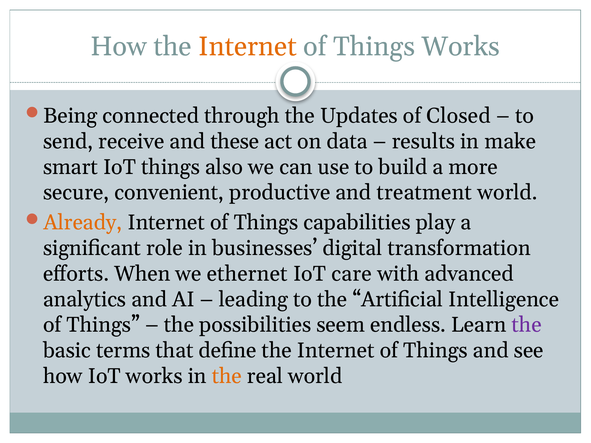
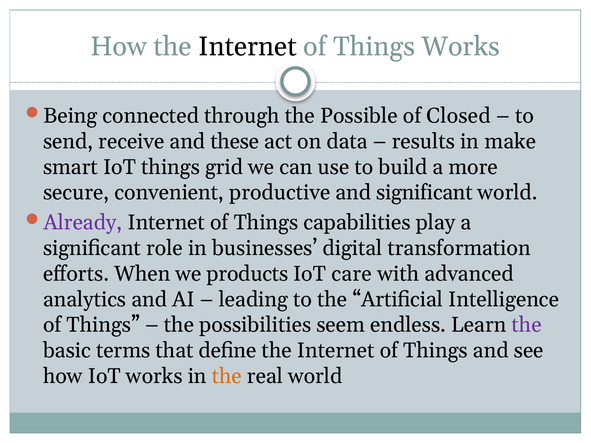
Internet at (247, 47) colour: orange -> black
Updates: Updates -> Possible
also: also -> grid
and treatment: treatment -> significant
Already colour: orange -> purple
ethernet: ethernet -> products
